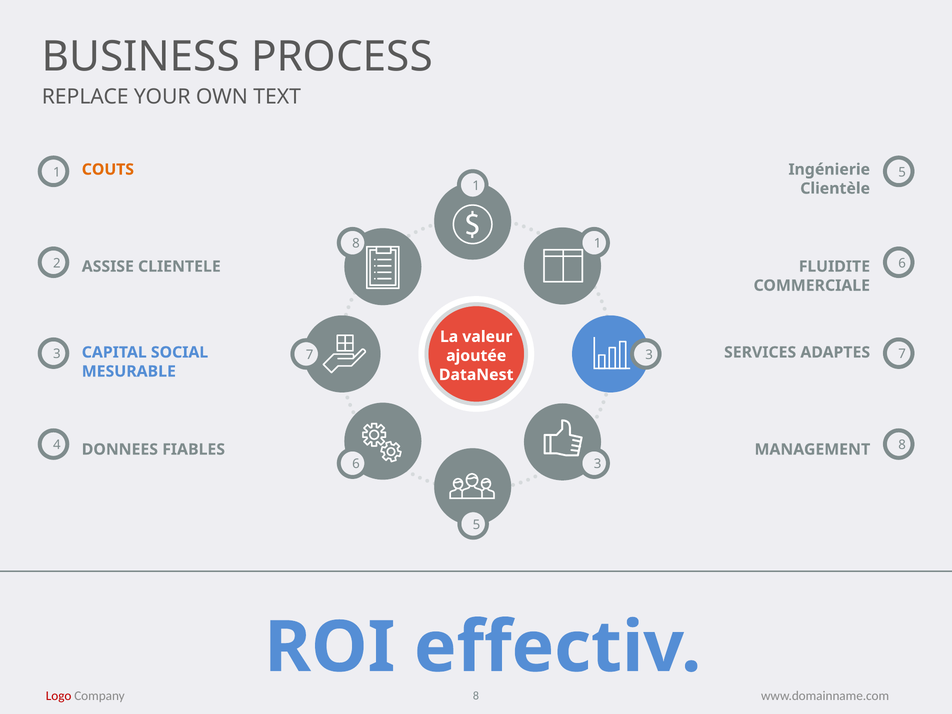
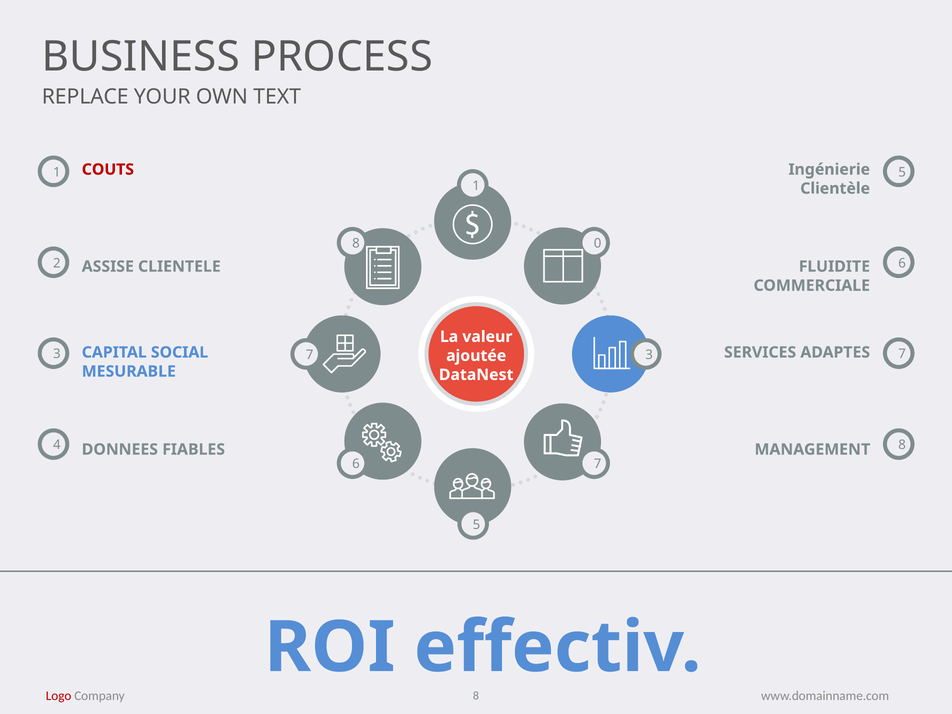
COUTS colour: orange -> red
8 1: 1 -> 0
3 at (598, 464): 3 -> 7
